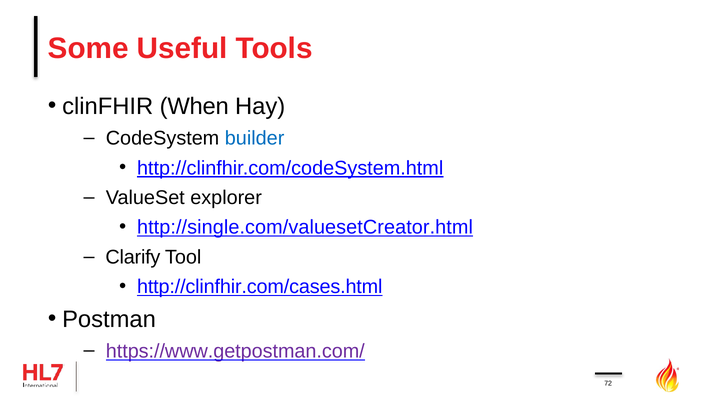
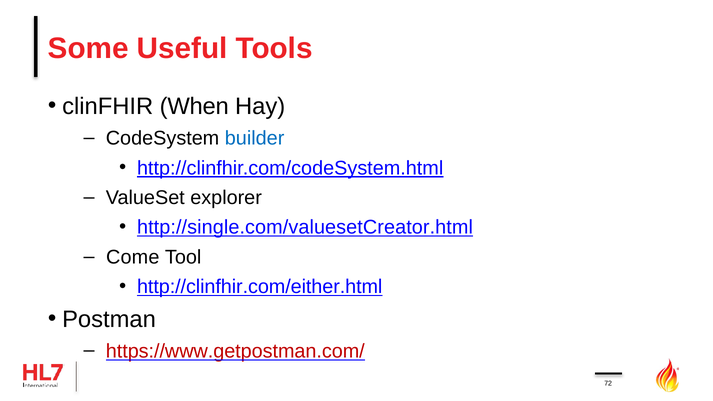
Clarify: Clarify -> Come
http://clinfhir.com/cases.html: http://clinfhir.com/cases.html -> http://clinfhir.com/either.html
https://www.getpostman.com/ colour: purple -> red
